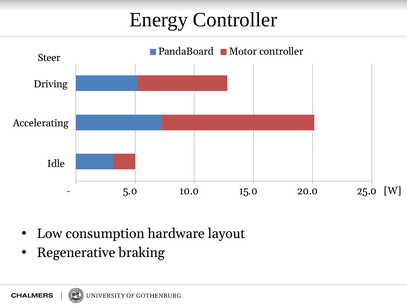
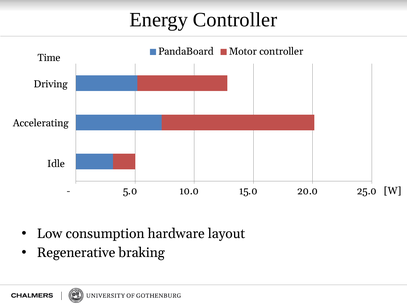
Steer: Steer -> Time
